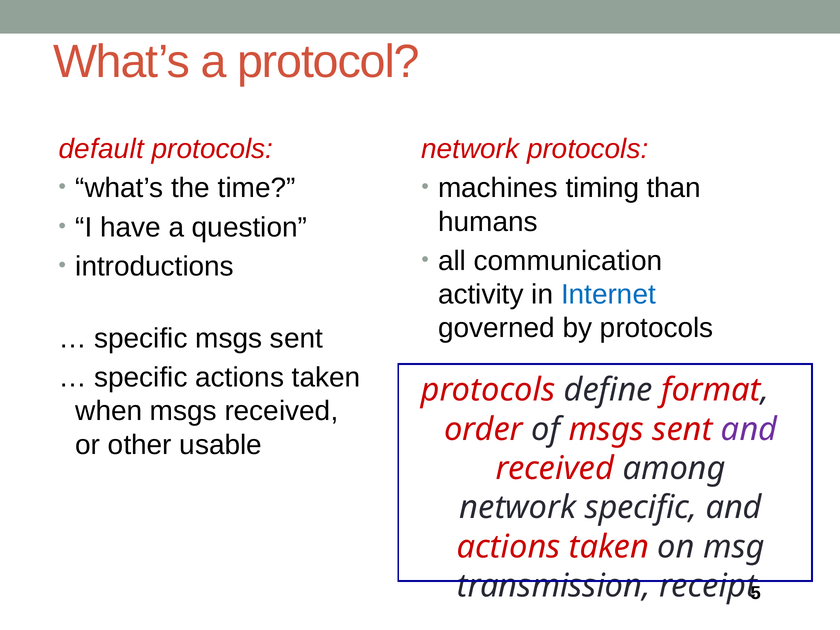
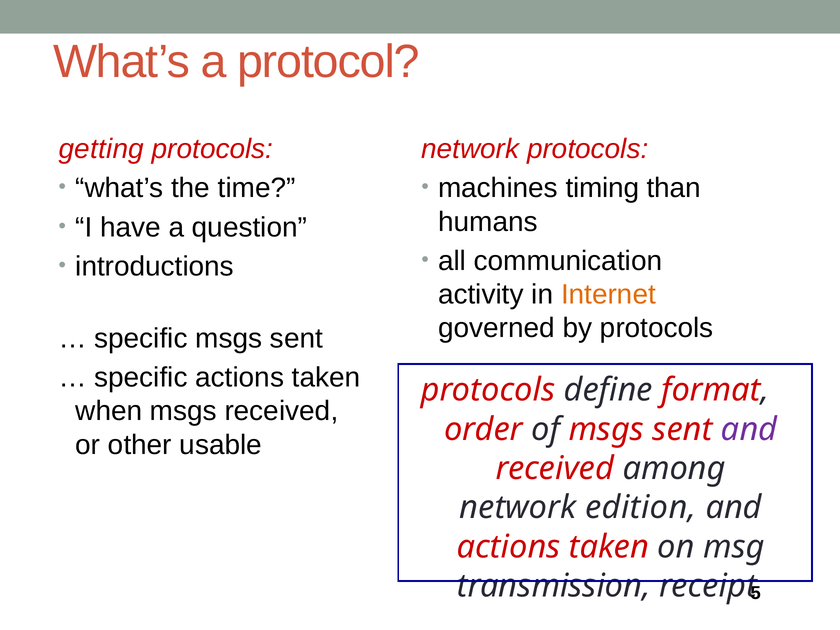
default: default -> getting
Internet colour: blue -> orange
network specific: specific -> edition
